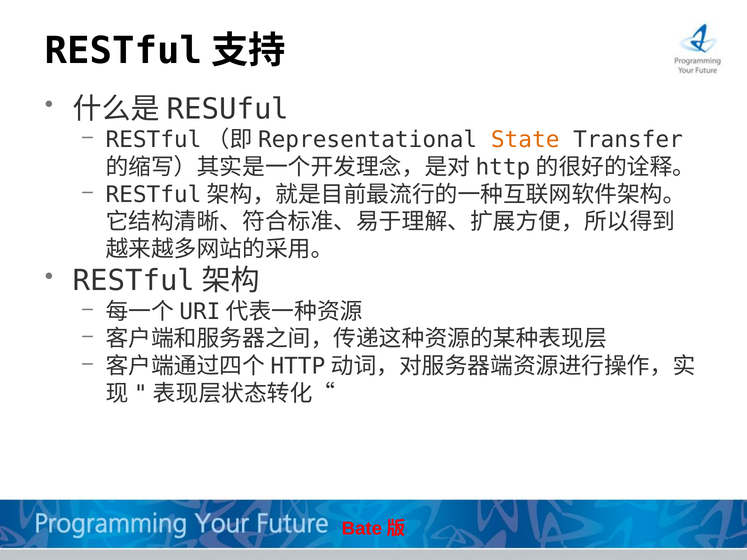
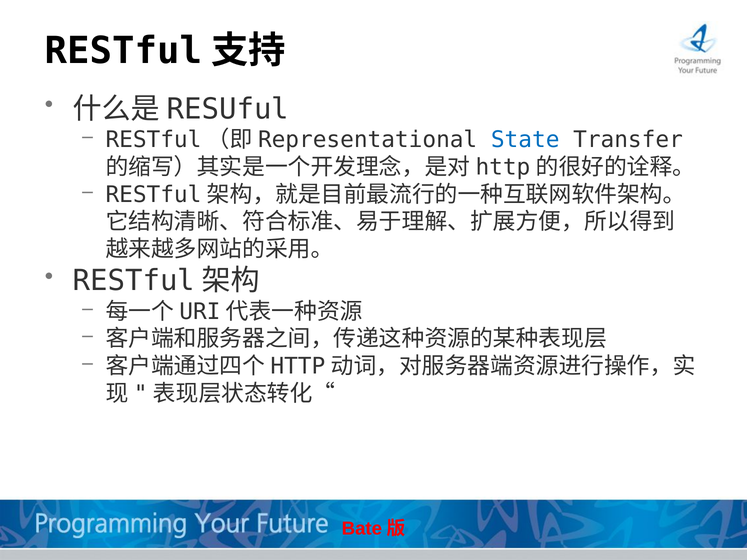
State colour: orange -> blue
